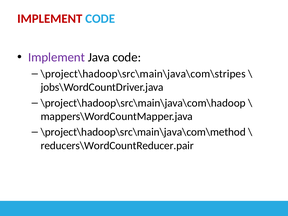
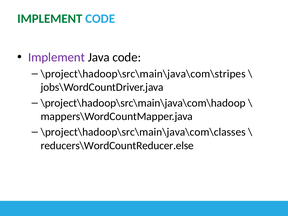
IMPLEMENT at (50, 19) colour: red -> green
\project\hadoop\src\main\java\com\method: \project\hadoop\src\main\java\com\method -> \project\hadoop\src\main\java\com\classes
reducers\WordCountReducer.pair: reducers\WordCountReducer.pair -> reducers\WordCountReducer.else
